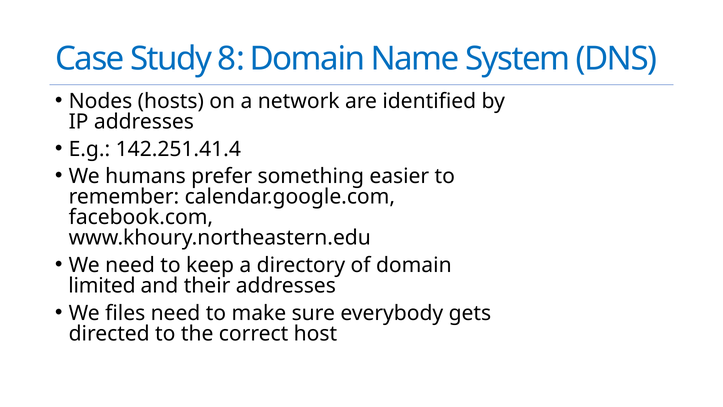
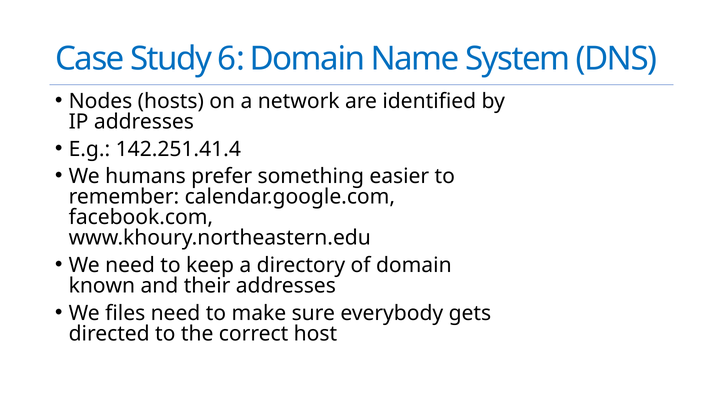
8: 8 -> 6
limited: limited -> known
